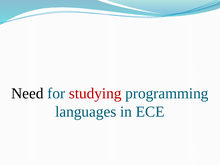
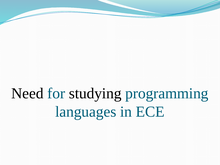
studying colour: red -> black
